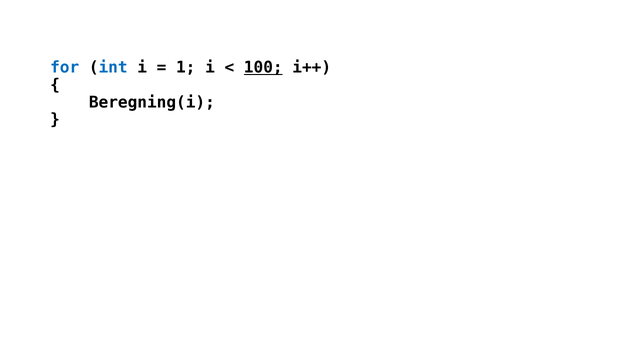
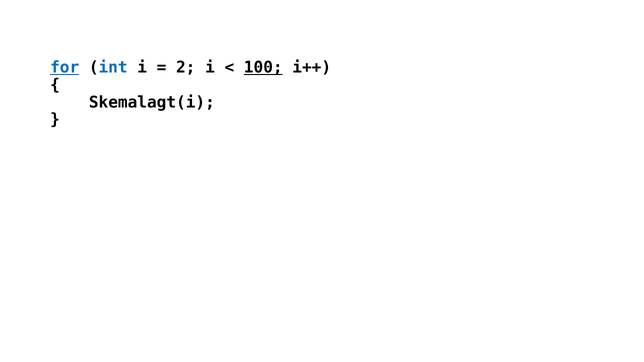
for underline: none -> present
1: 1 -> 2
Beregning(i: Beregning(i -> Skemalagt(i
